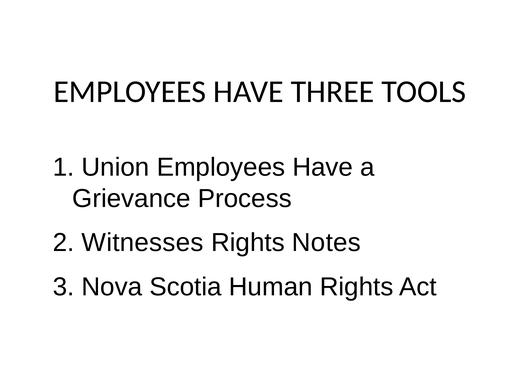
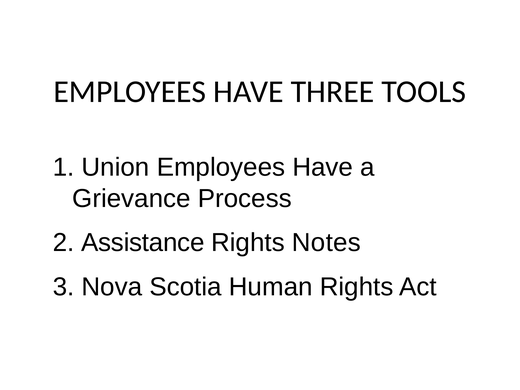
Witnesses: Witnesses -> Assistance
